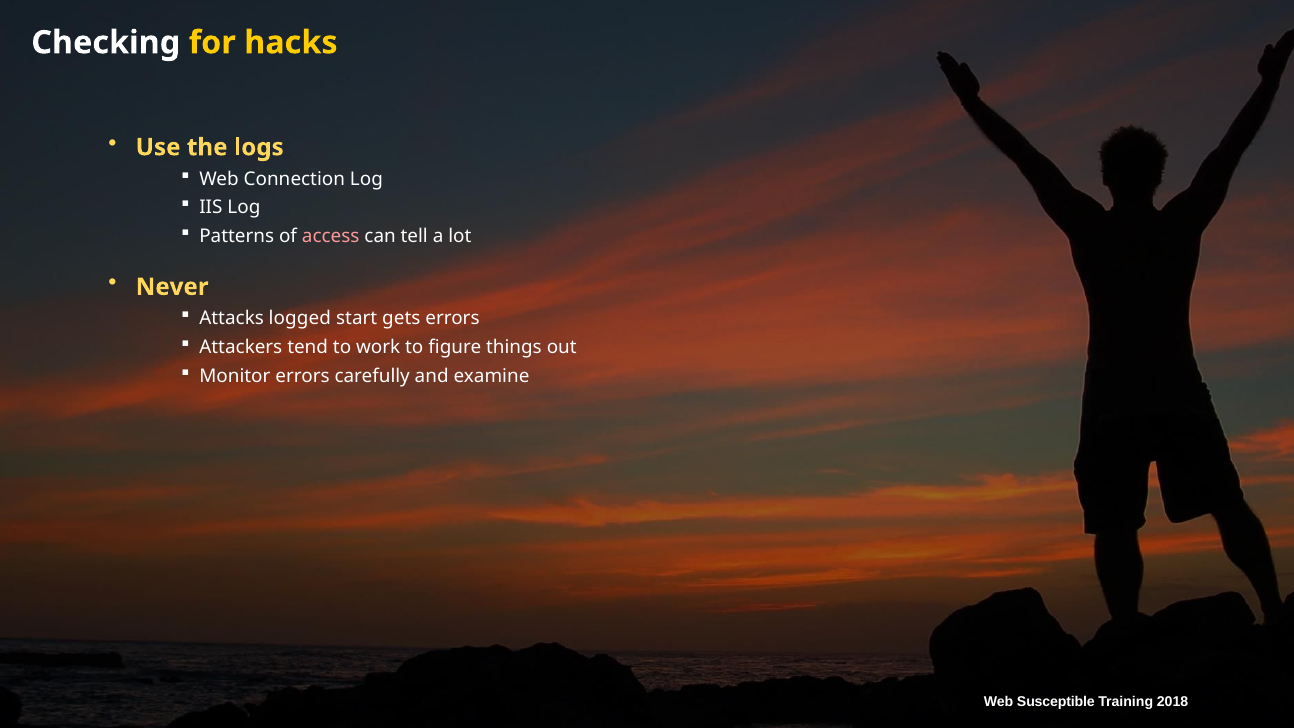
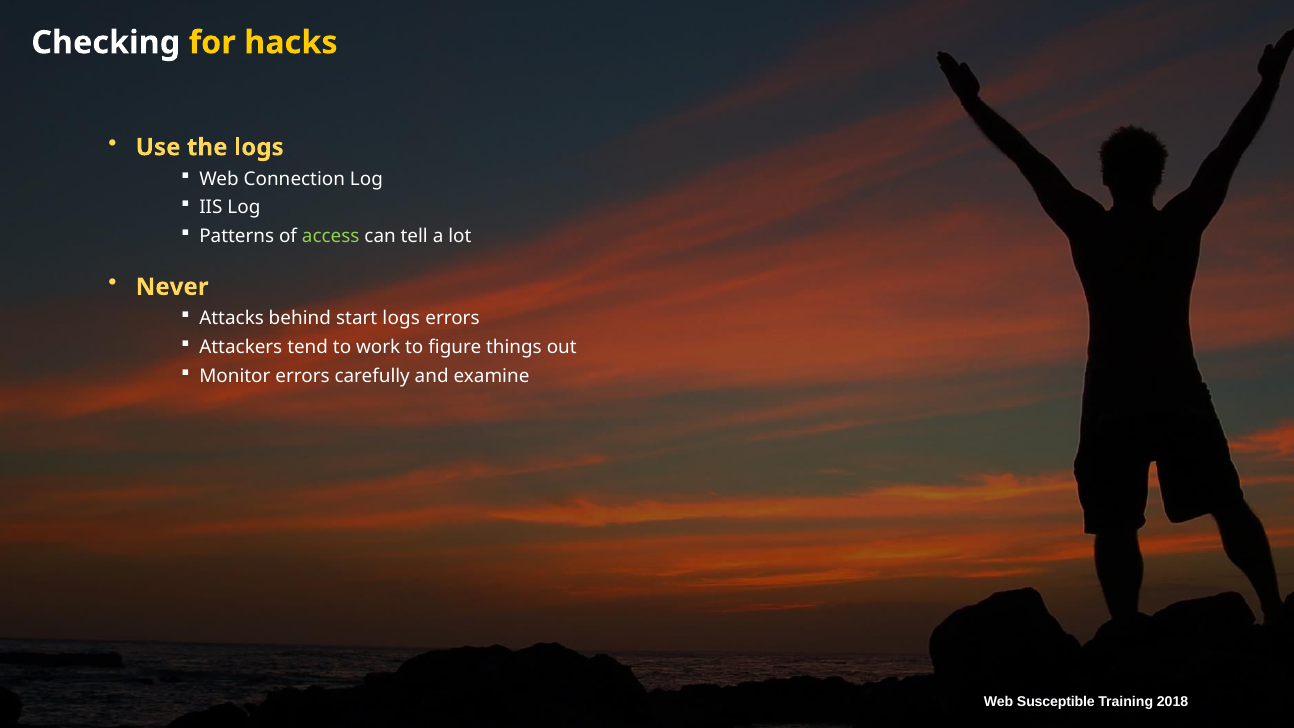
access colour: pink -> light green
logged: logged -> behind
start gets: gets -> logs
